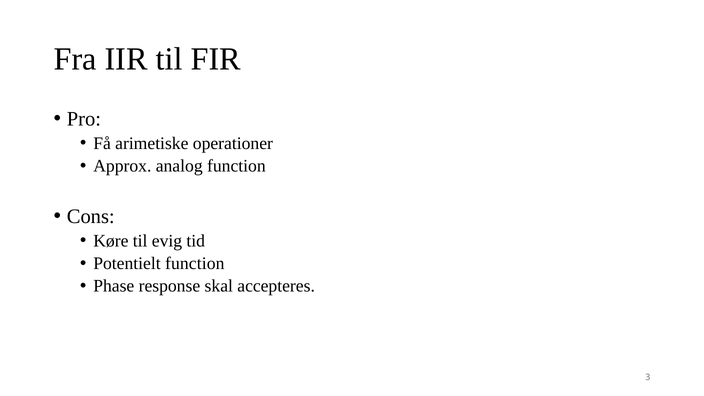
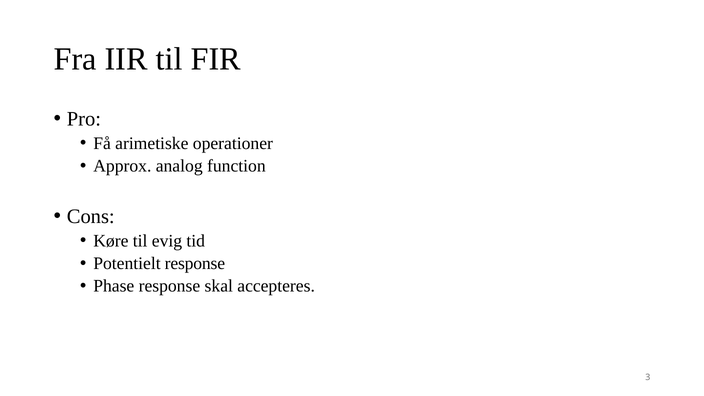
Potentielt function: function -> response
